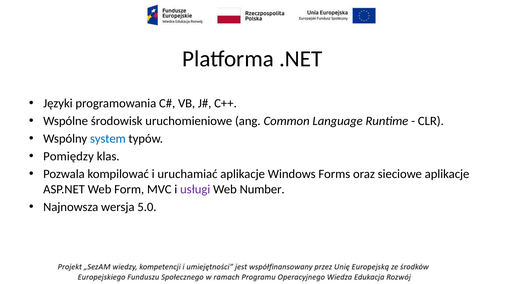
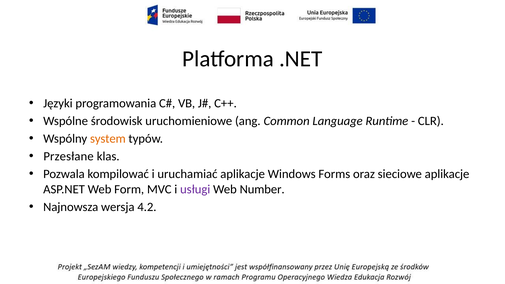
system colour: blue -> orange
Pomiędzy: Pomiędzy -> Przesłane
5.0: 5.0 -> 4.2
